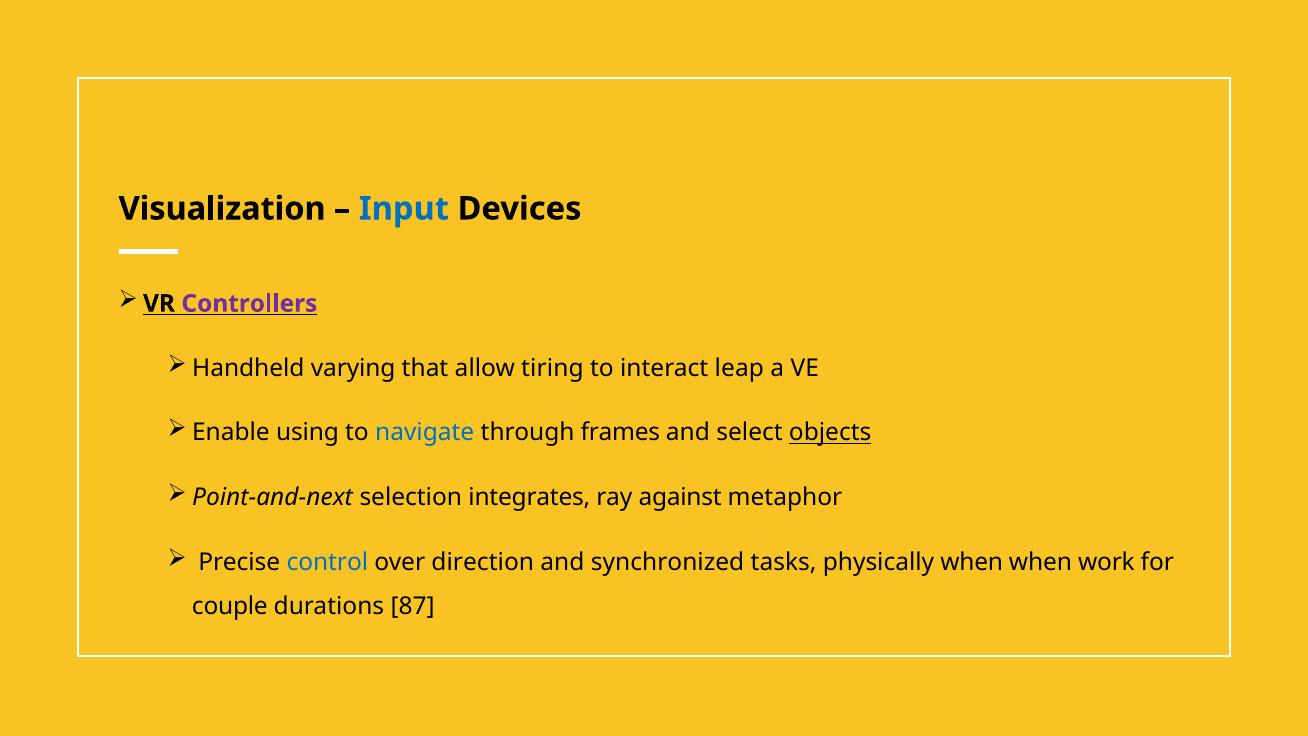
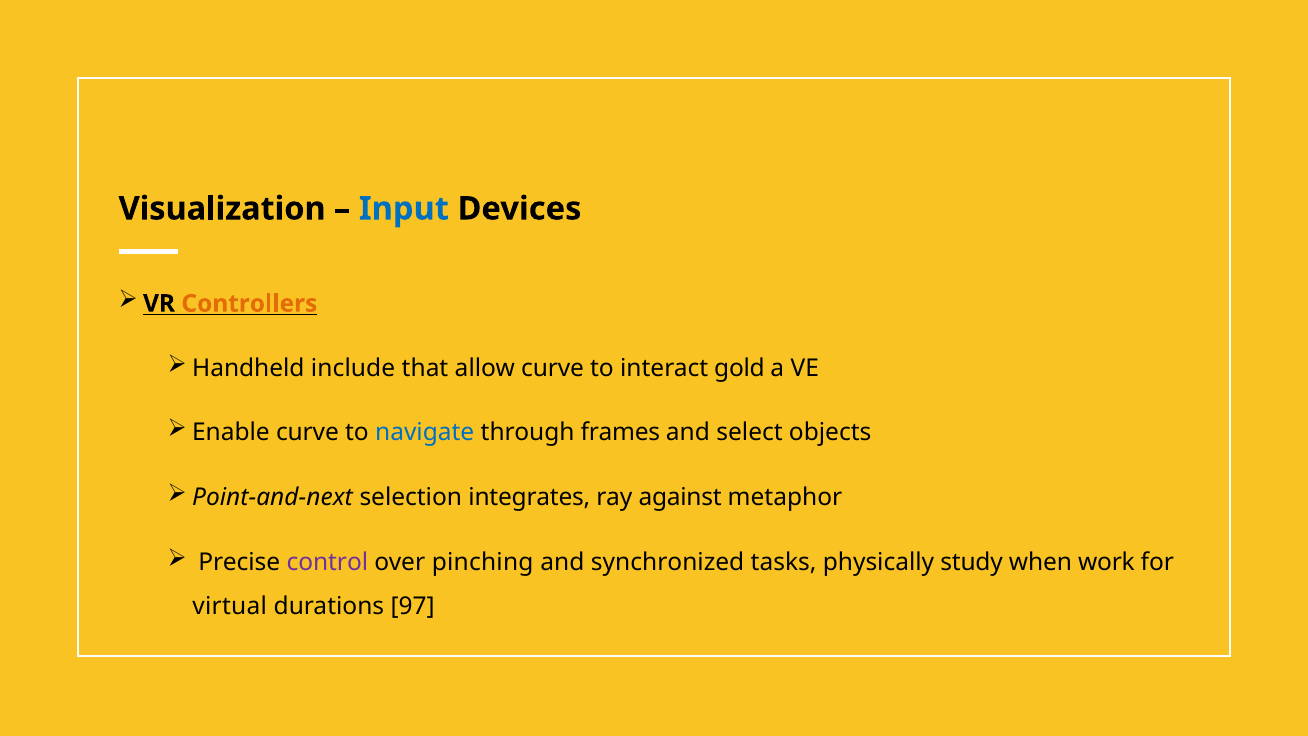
Controllers colour: purple -> orange
varying: varying -> include
allow tiring: tiring -> curve
leap: leap -> gold
Enable using: using -> curve
objects underline: present -> none
control colour: blue -> purple
direction: direction -> pinching
physically when: when -> study
couple: couple -> virtual
87: 87 -> 97
